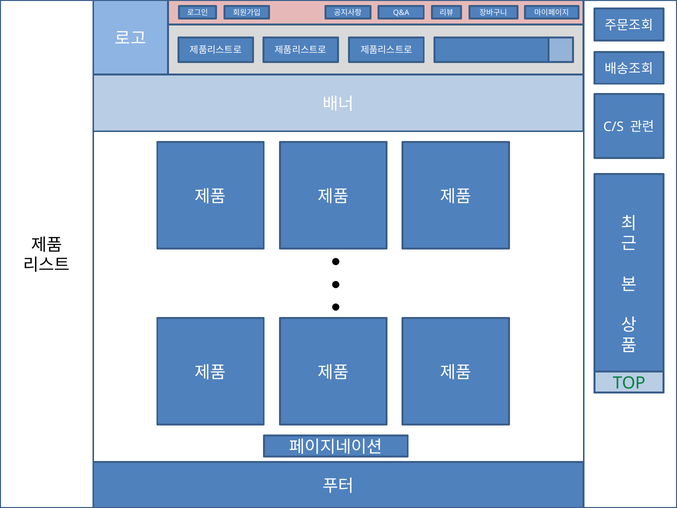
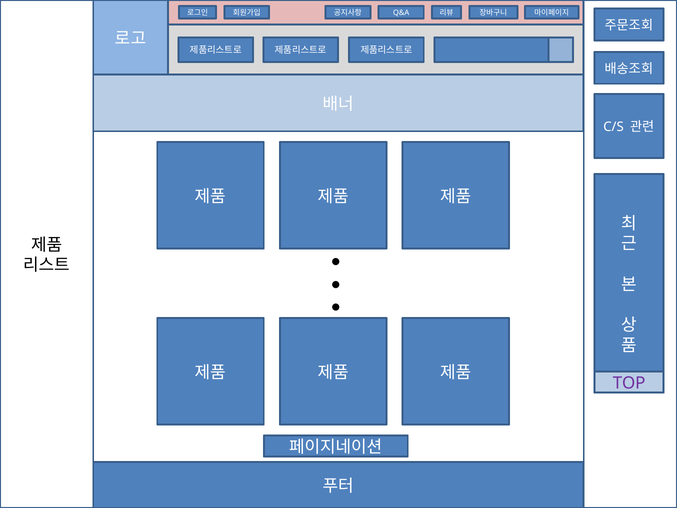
TOP colour: green -> purple
